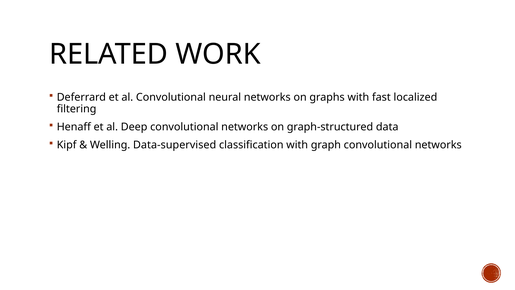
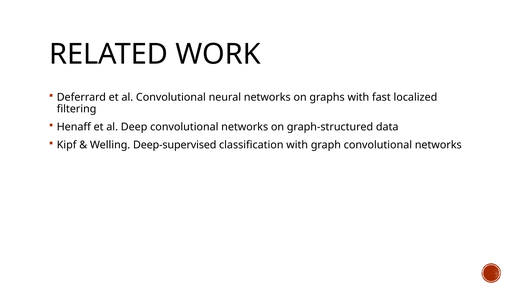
Data-supervised: Data-supervised -> Deep-supervised
